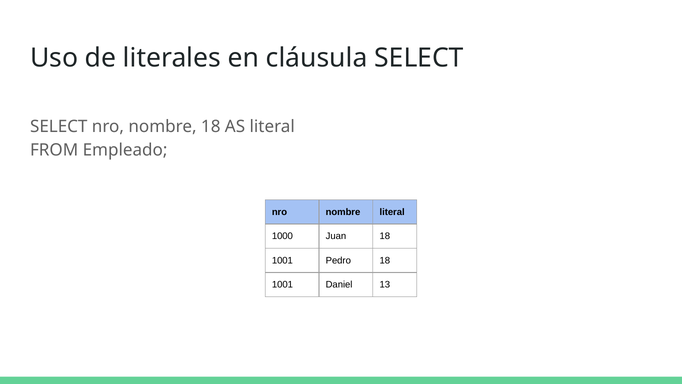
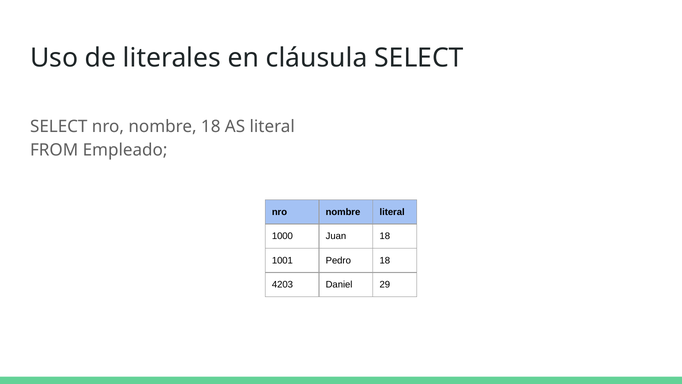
1001 at (282, 284): 1001 -> 4203
13: 13 -> 29
